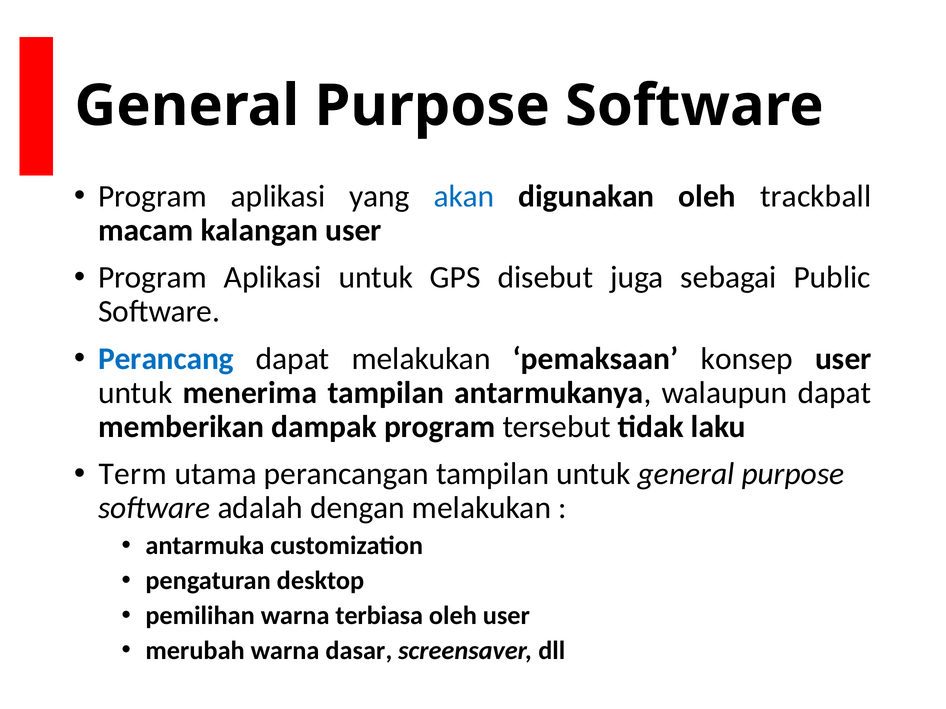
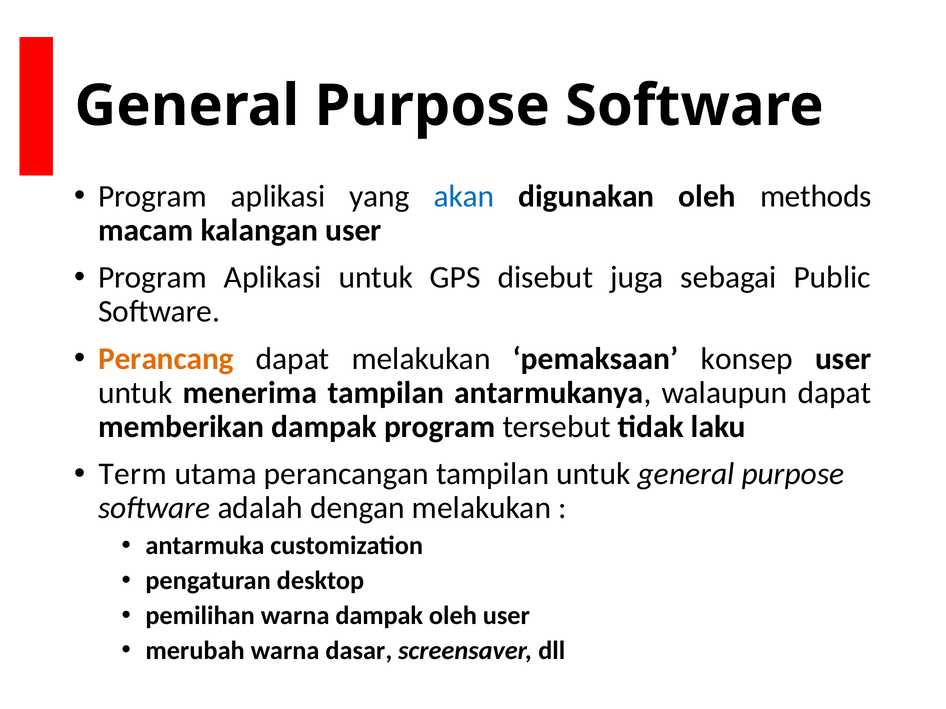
trackball: trackball -> methods
Perancang colour: blue -> orange
warna terbiasa: terbiasa -> dampak
